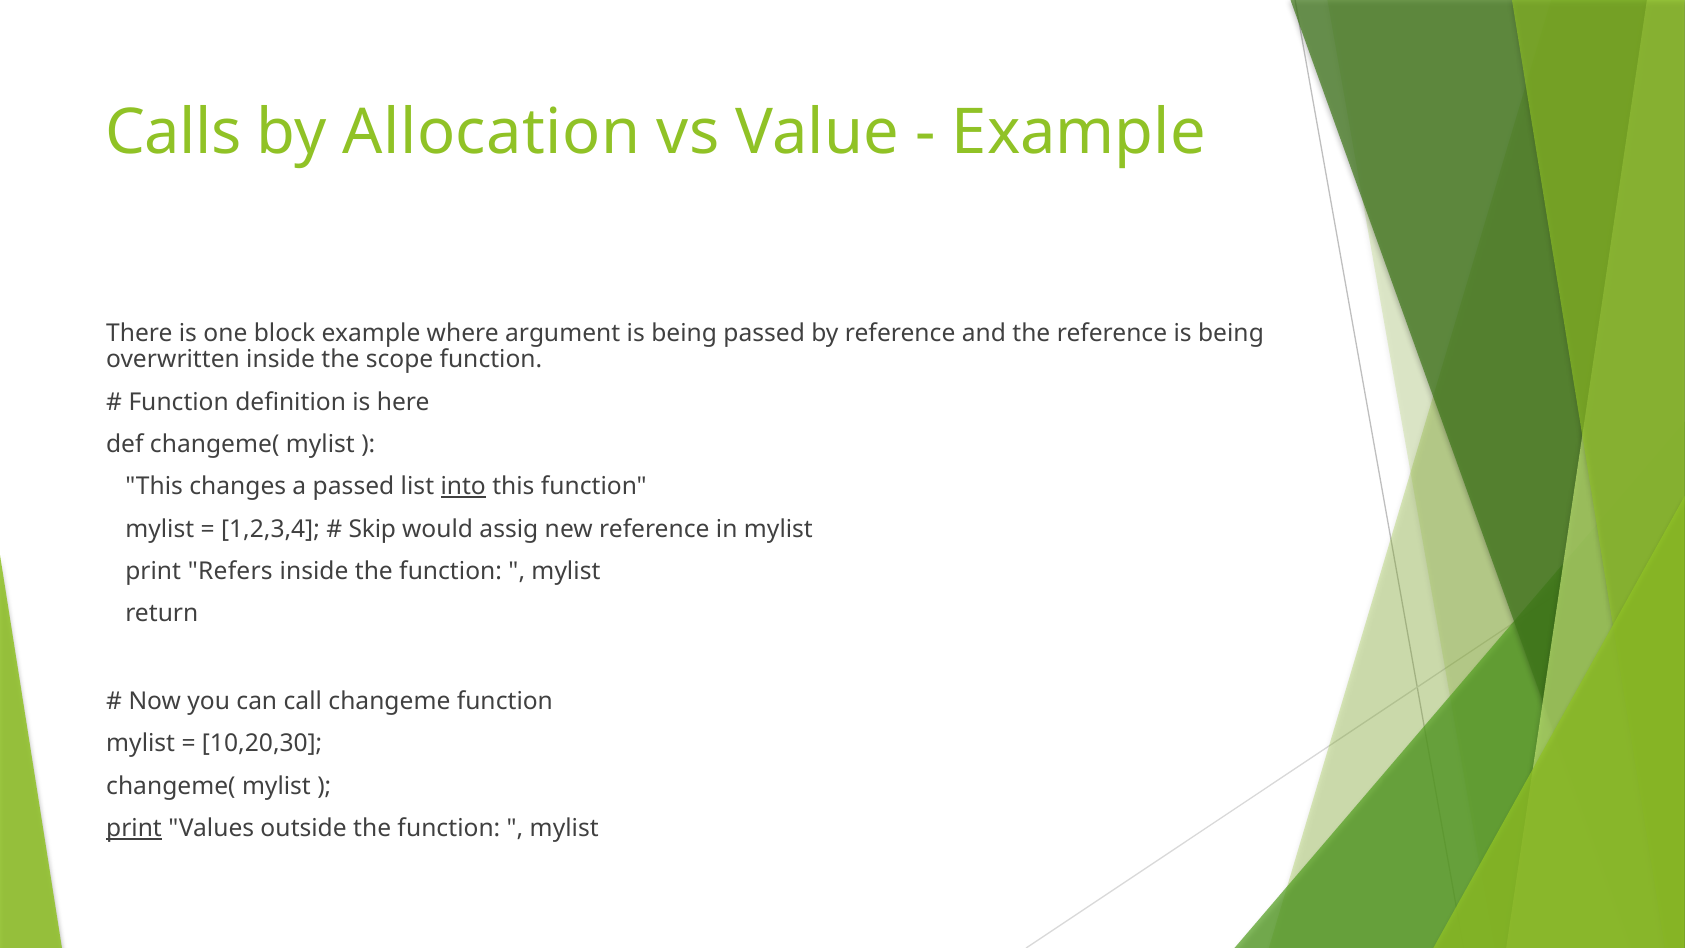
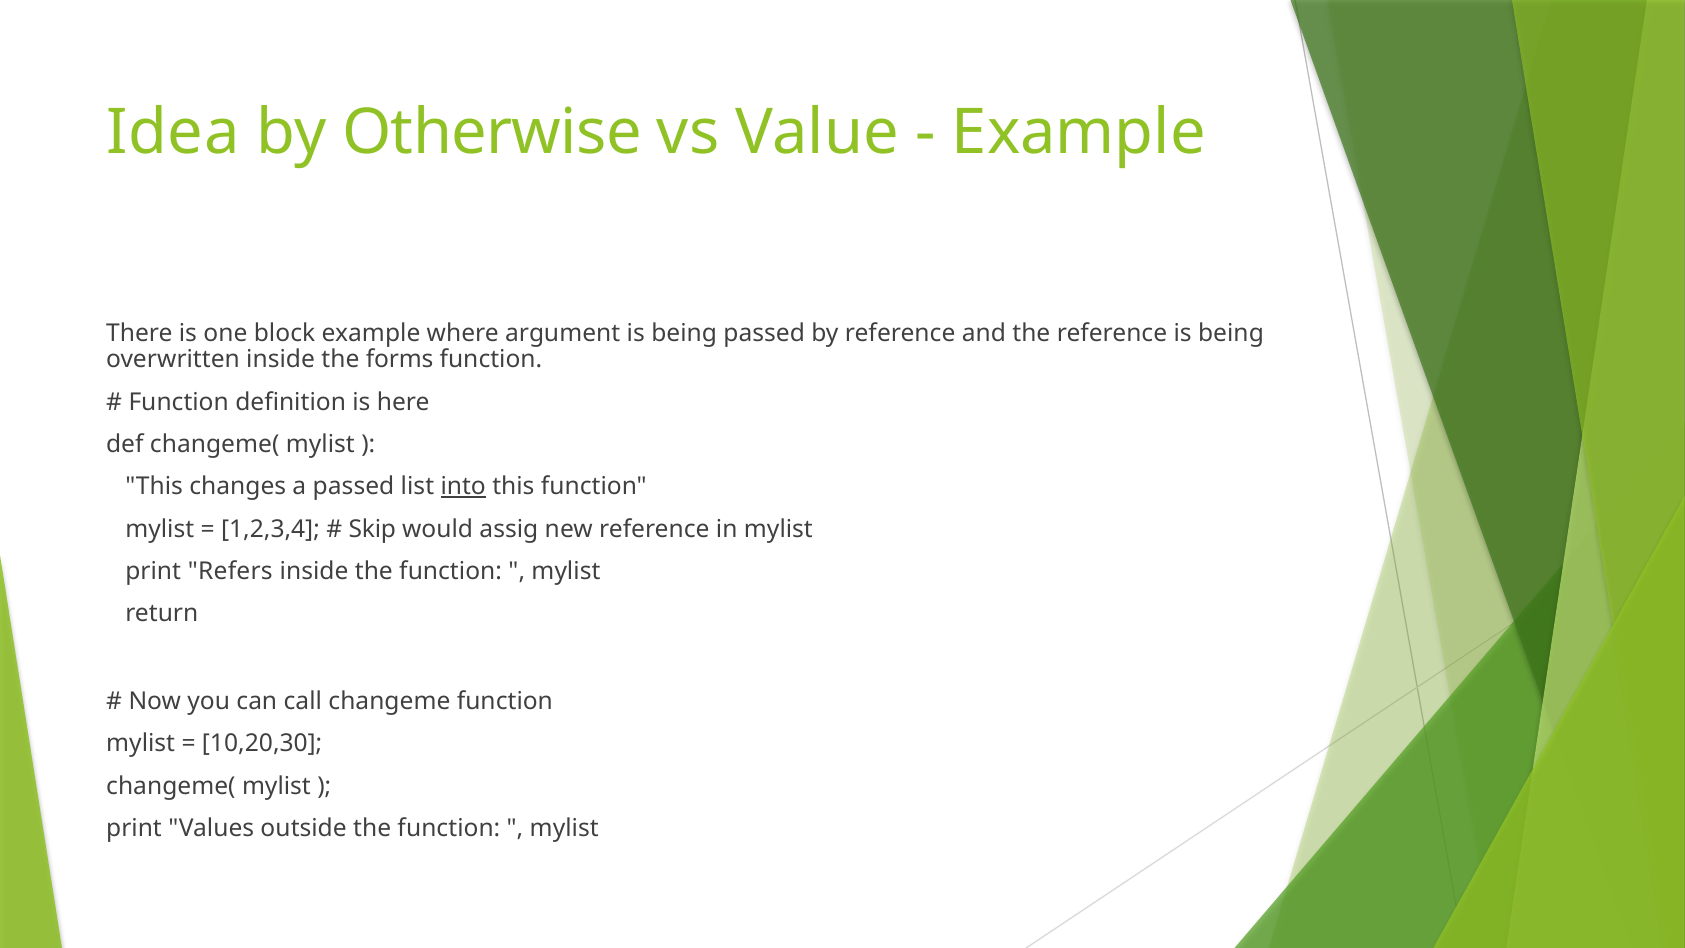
Calls: Calls -> Idea
Allocation: Allocation -> Otherwise
scope: scope -> forms
print at (134, 828) underline: present -> none
